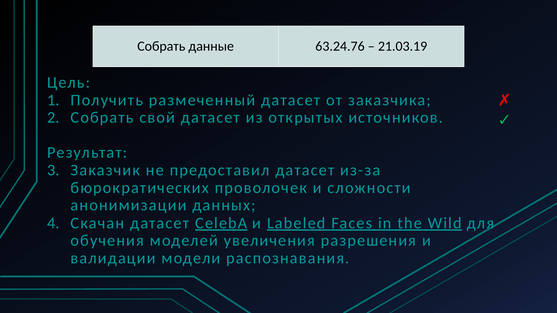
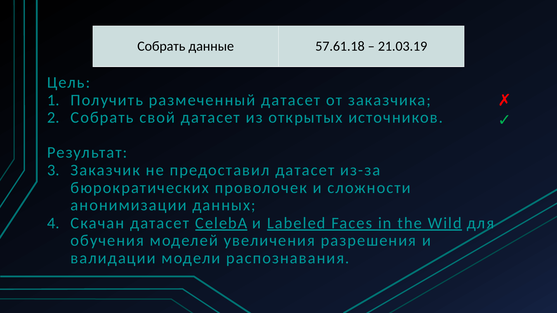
63.24.76: 63.24.76 -> 57.61.18
